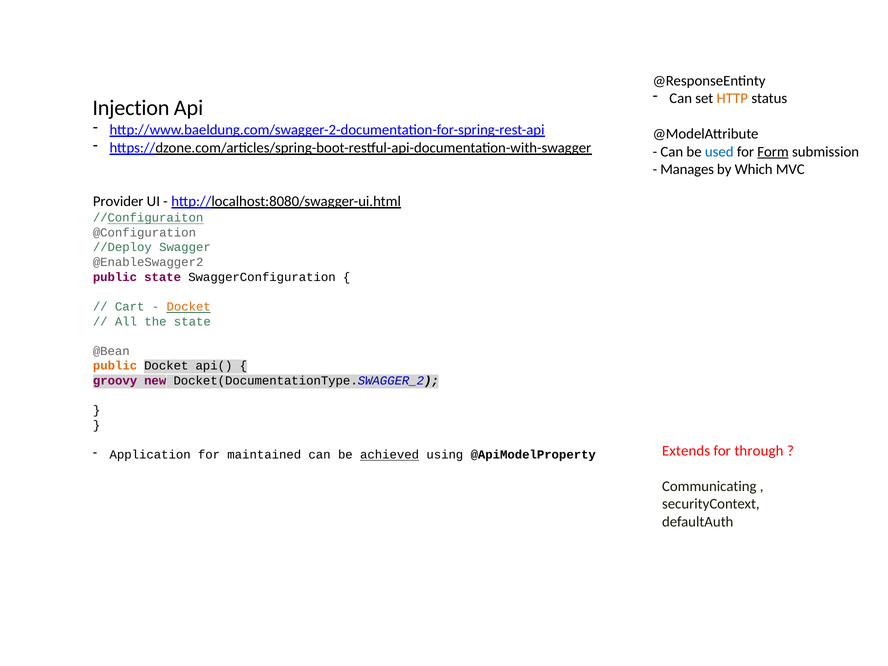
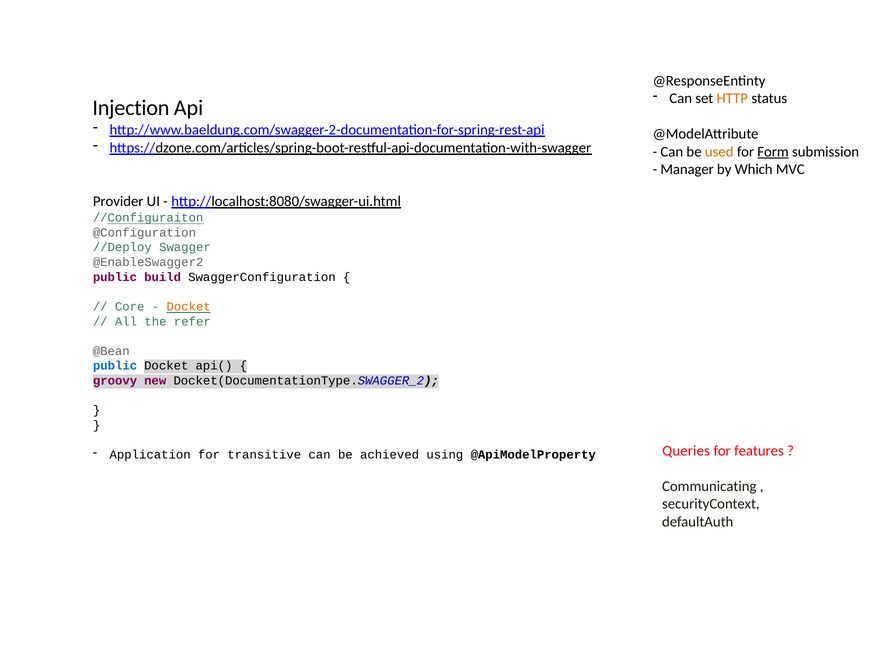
used colour: blue -> orange
Manages: Manages -> Manager
public state: state -> build
Cart: Cart -> Core
the state: state -> refer
public at (115, 366) colour: orange -> blue
Extends: Extends -> Queries
through: through -> features
maintained: maintained -> transitive
achieved underline: present -> none
